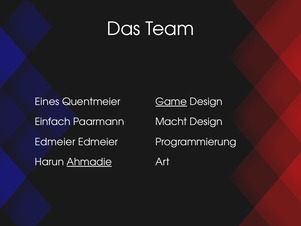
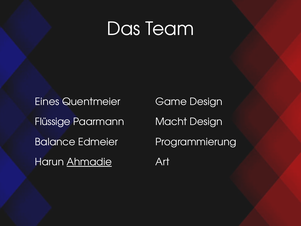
Game underline: present -> none
Einfach: Einfach -> Flüssige
Edmeier at (55, 142): Edmeier -> Balance
